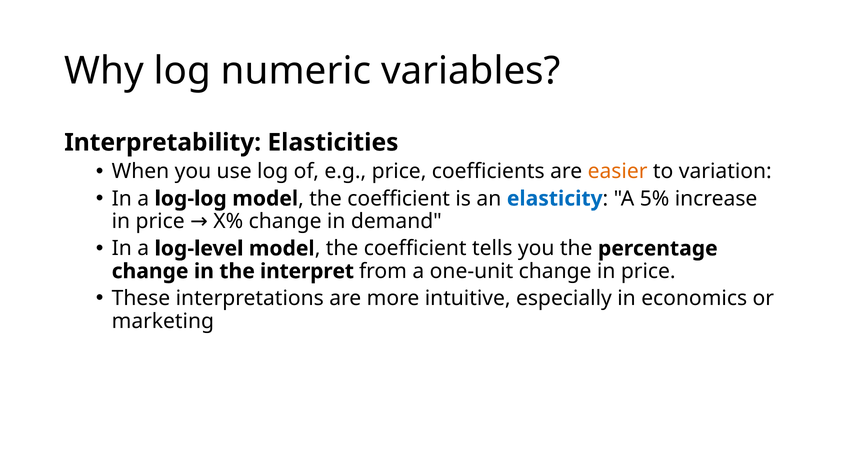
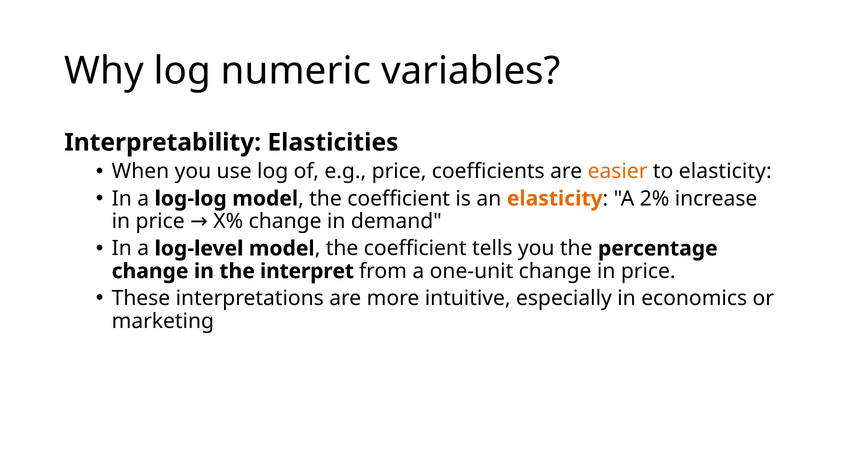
to variation: variation -> elasticity
elasticity at (555, 199) colour: blue -> orange
5%: 5% -> 2%
